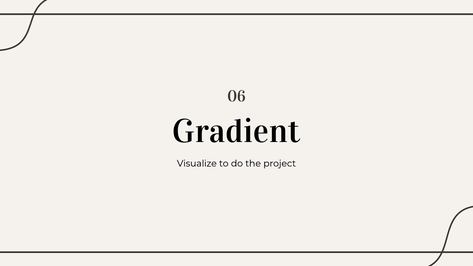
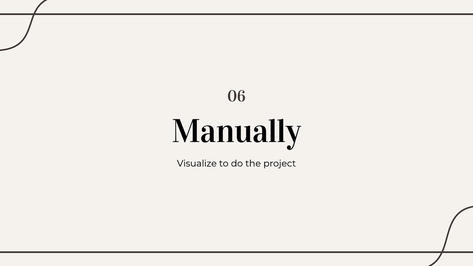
Gradient: Gradient -> Manually
